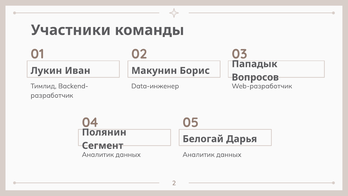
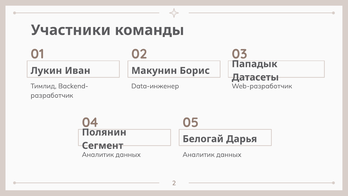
Вопросов: Вопросов -> Датасеты
